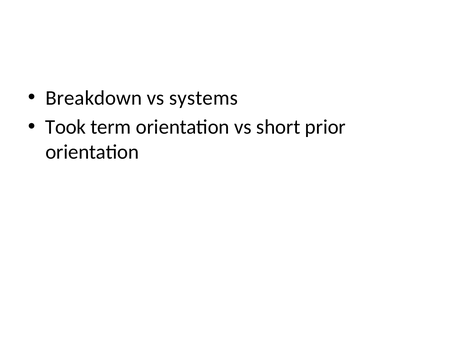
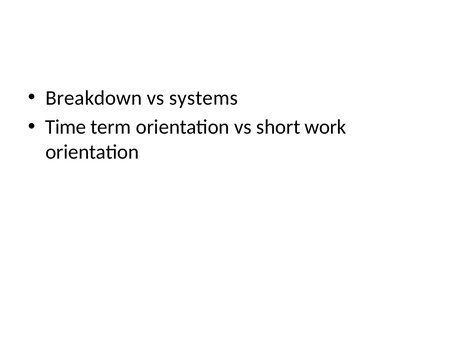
Took: Took -> Time
prior: prior -> work
